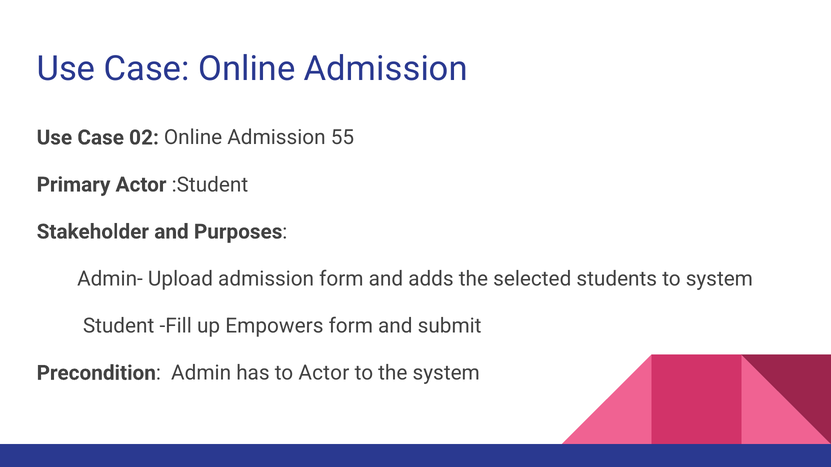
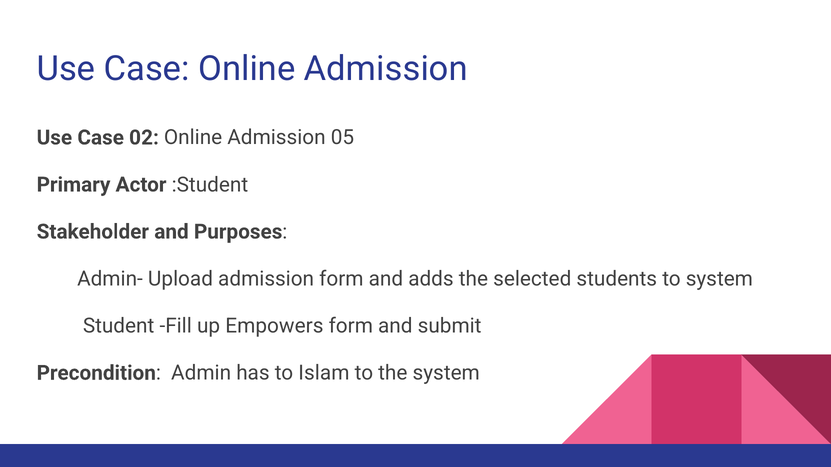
55: 55 -> 05
to Actor: Actor -> Islam
